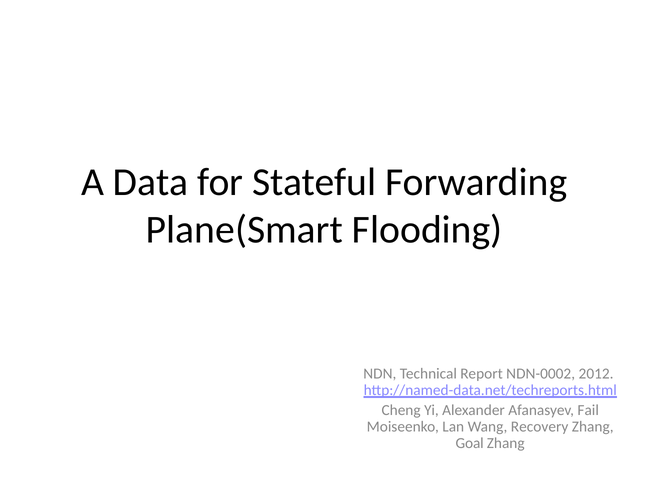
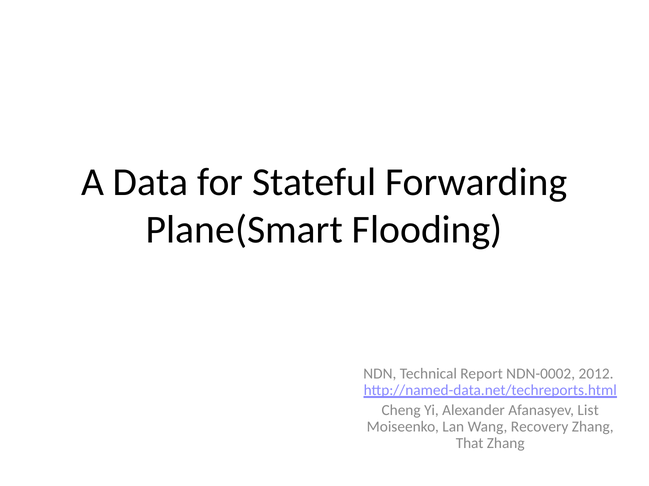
Fail: Fail -> List
Goal: Goal -> That
